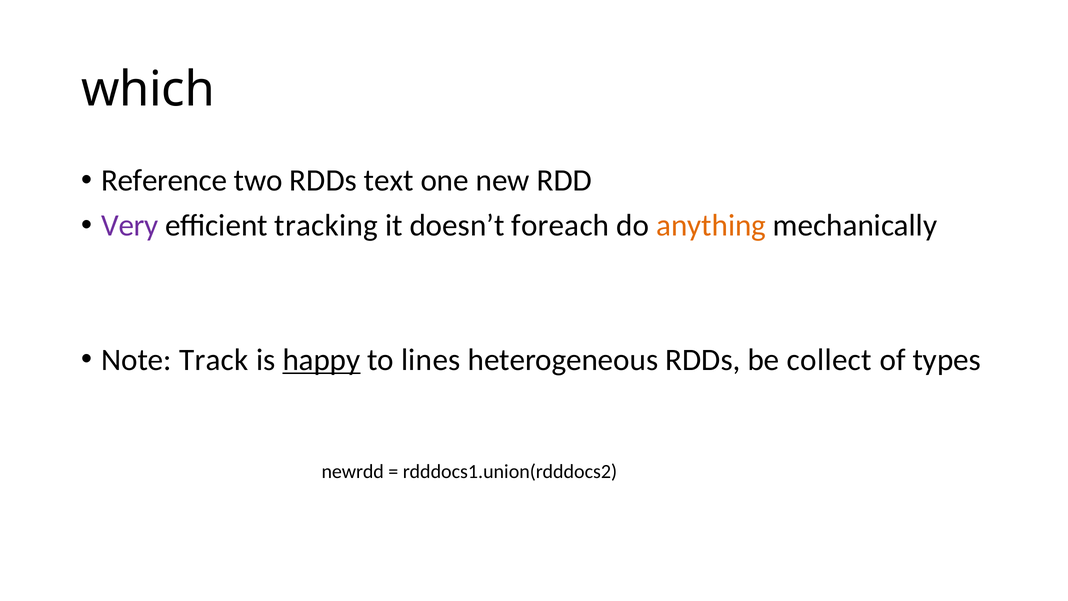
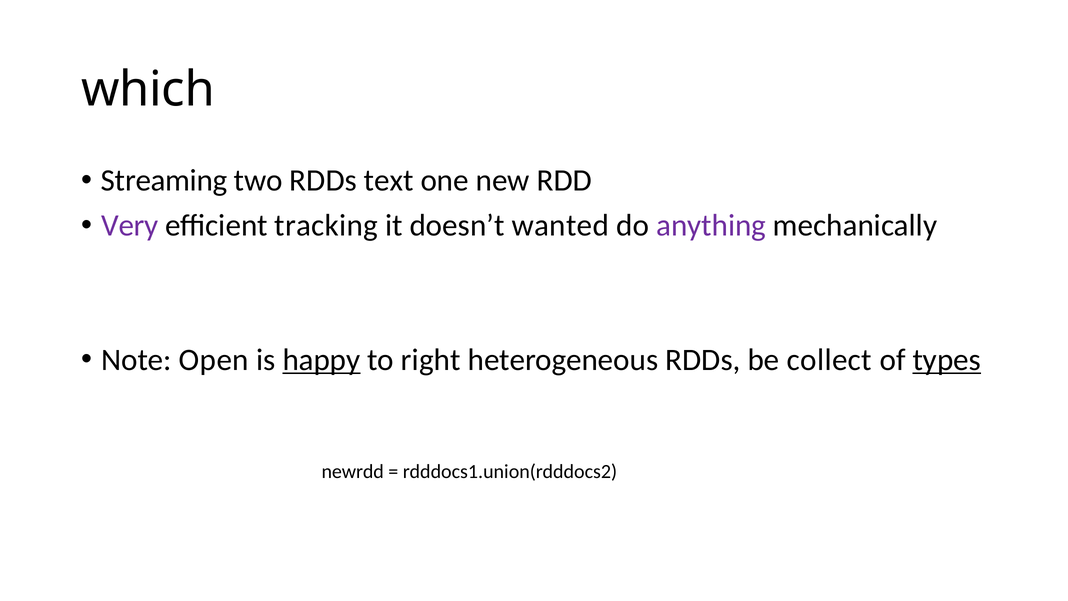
Reference: Reference -> Streaming
foreach: foreach -> wanted
anything colour: orange -> purple
Track: Track -> Open
lines: lines -> right
types underline: none -> present
